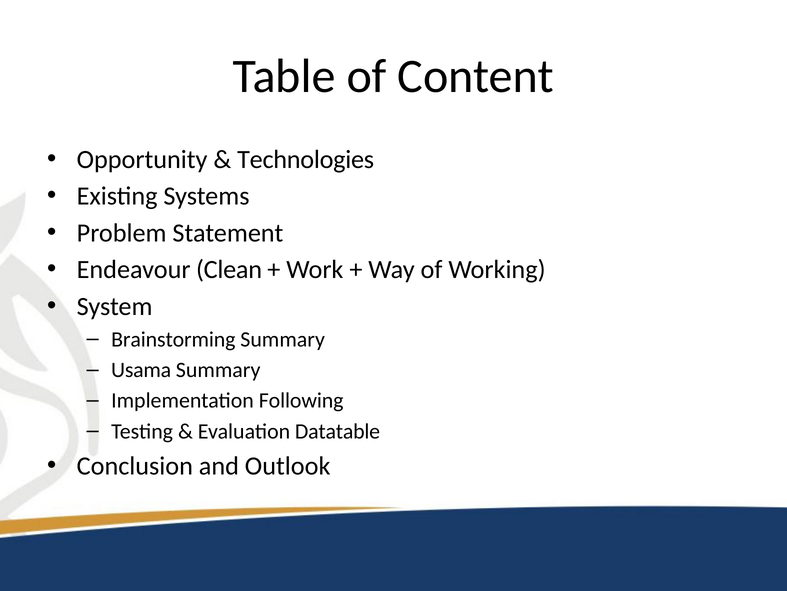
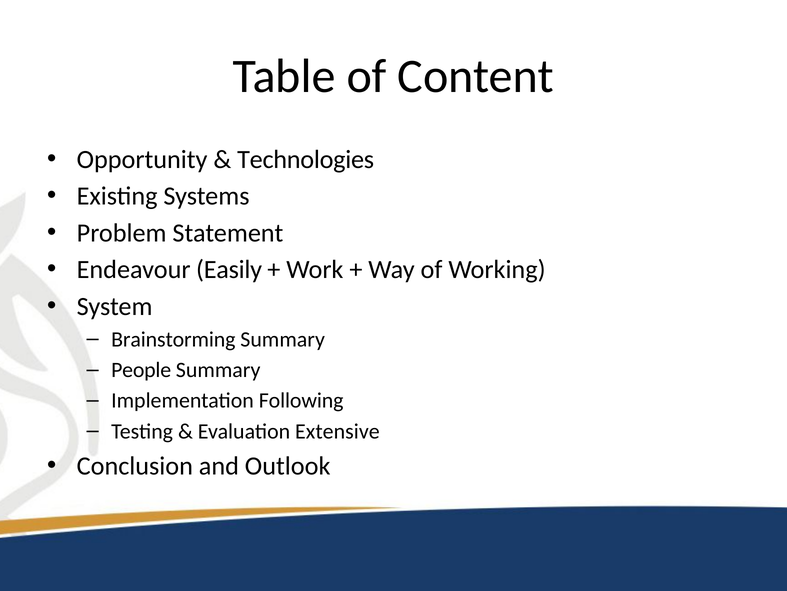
Clean: Clean -> Easily
Usama: Usama -> People
Datatable: Datatable -> Extensive
